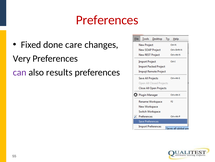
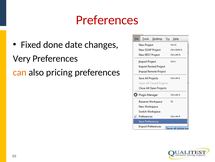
care: care -> date
can colour: purple -> orange
results: results -> pricing
